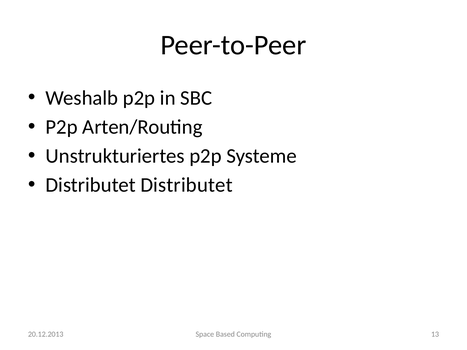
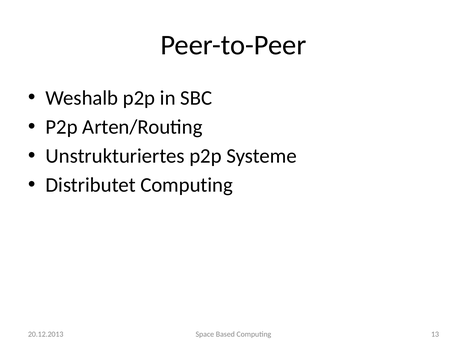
Distributet Distributet: Distributet -> Computing
